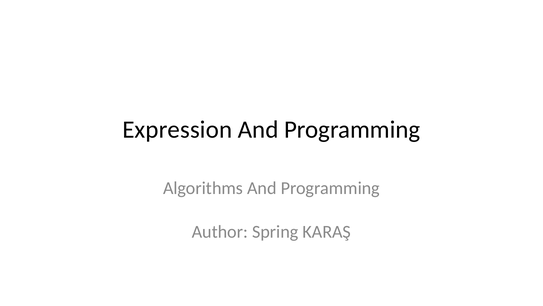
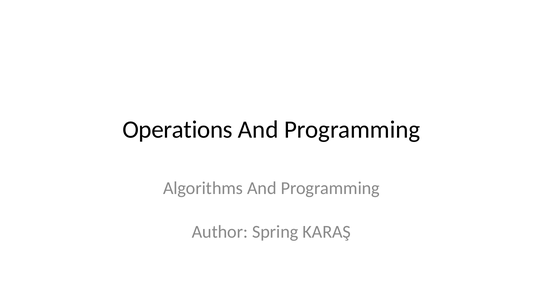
Expression: Expression -> Operations
